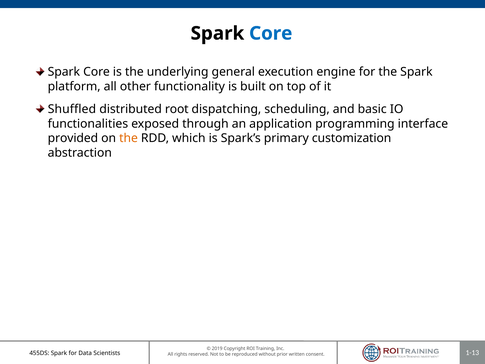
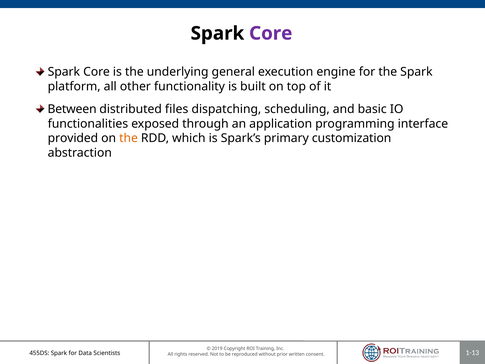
Core at (271, 33) colour: blue -> purple
Shuffled: Shuffled -> Between
root: root -> files
